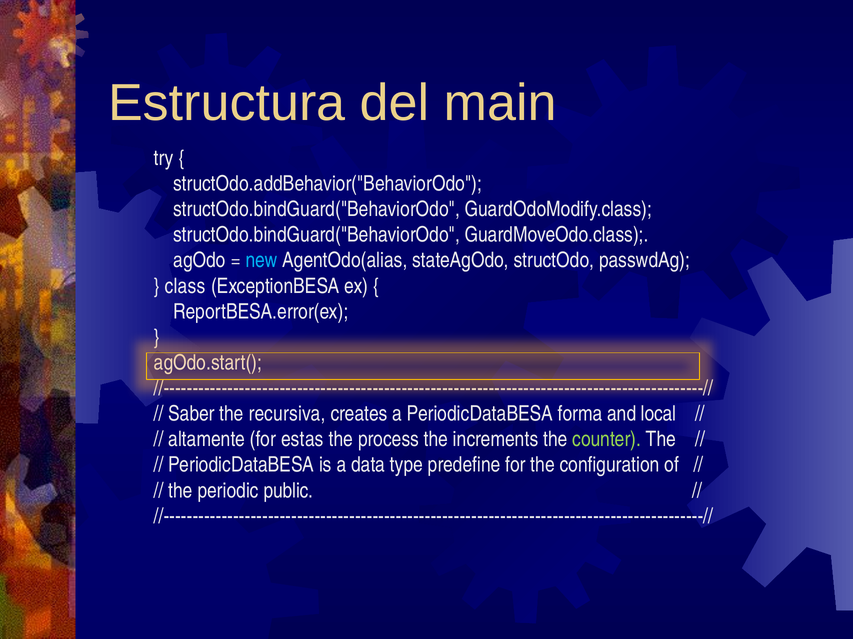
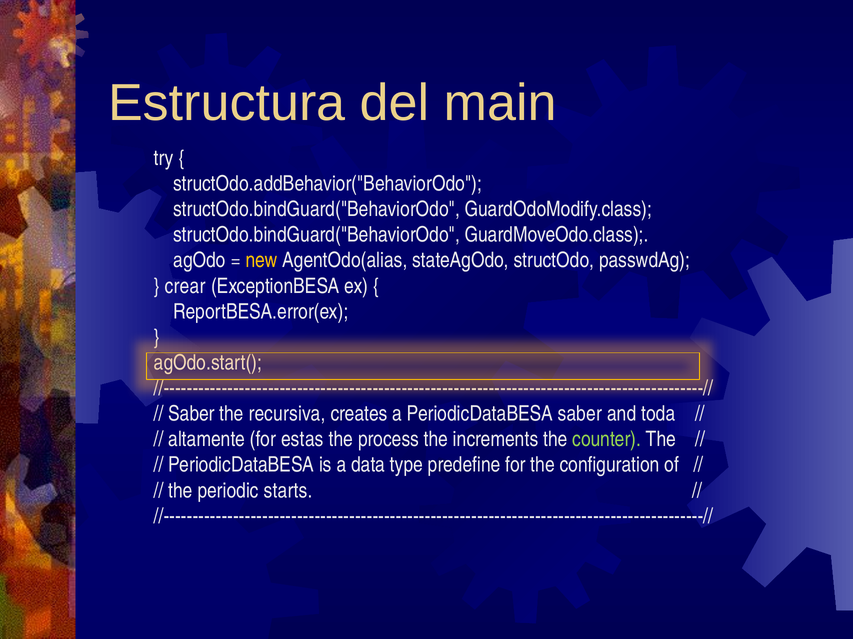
new colour: light blue -> yellow
class: class -> crear
PeriodicDataBESA forma: forma -> saber
local: local -> toda
public: public -> starts
